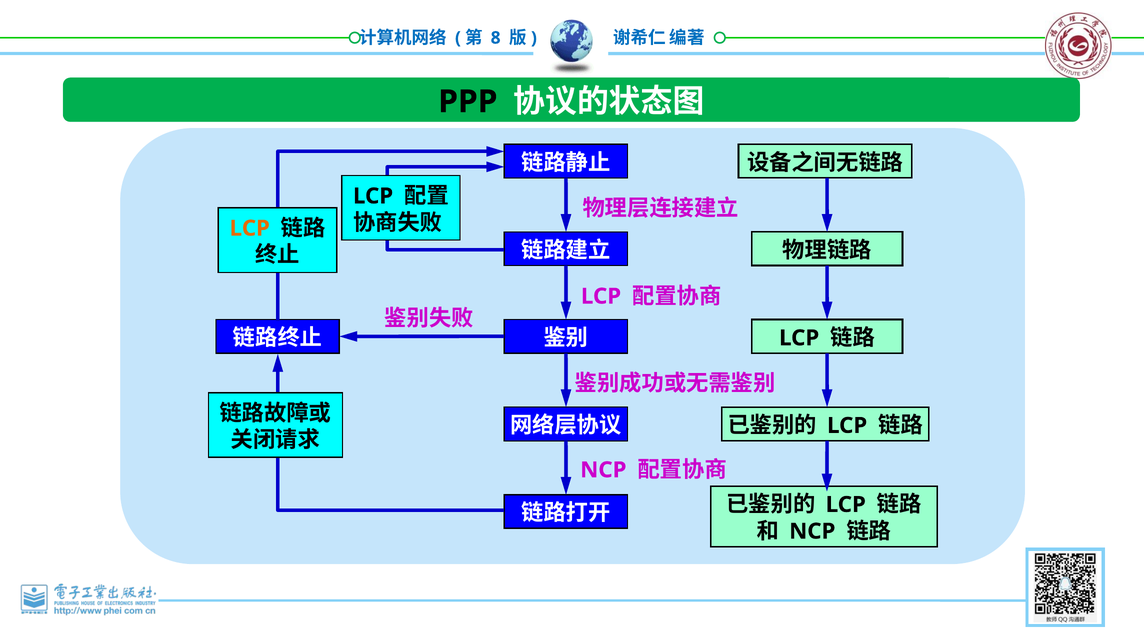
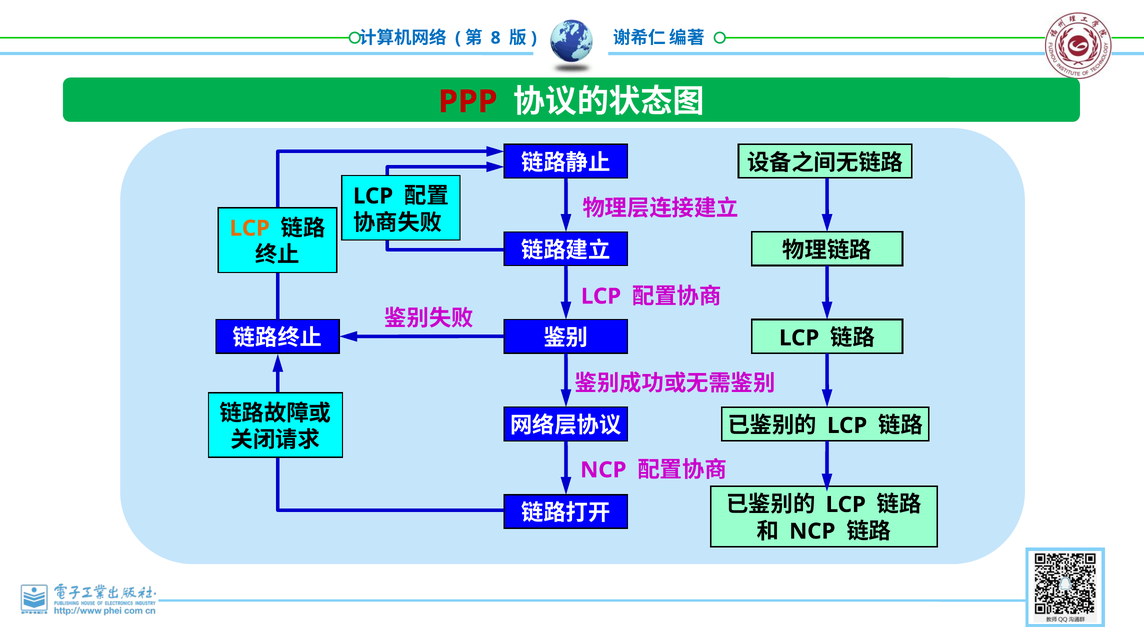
PPP colour: black -> red
